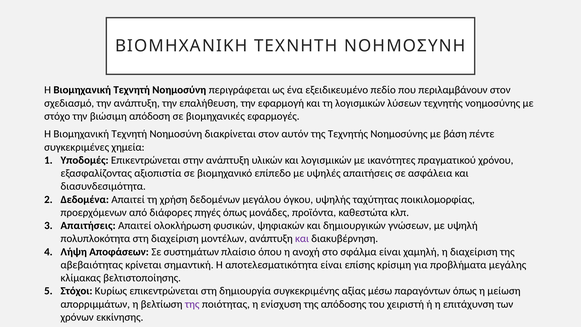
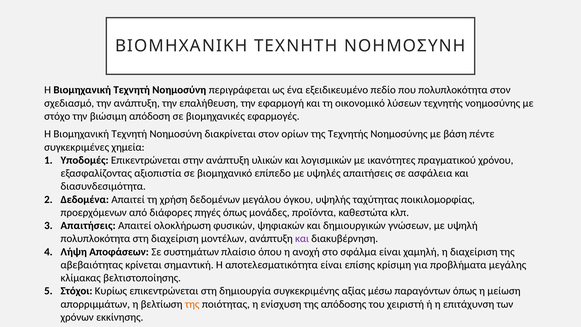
που περιλαμβάνουν: περιλαμβάνουν -> πολυπλοκότητα
τη λογισμικών: λογισμικών -> οικονομικό
αυτόν: αυτόν -> ορίων
της at (192, 304) colour: purple -> orange
